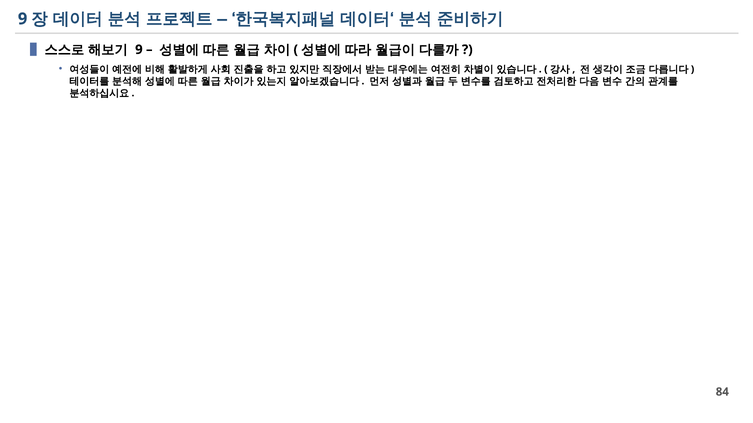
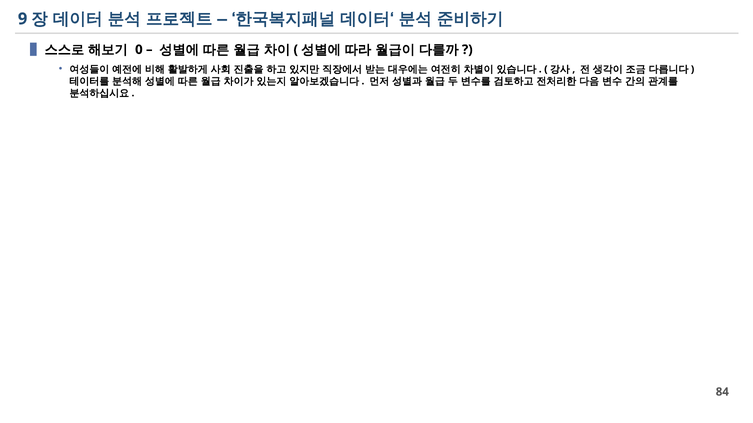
9 at (139, 50): 9 -> 0
